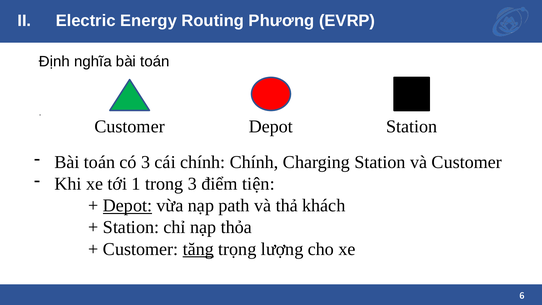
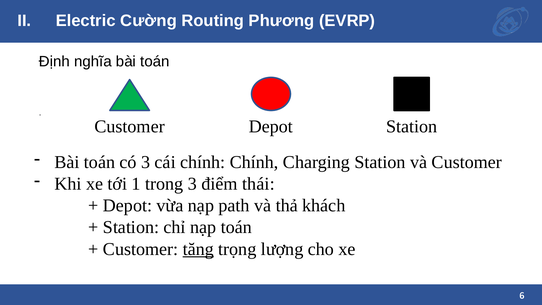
Energy: Energy -> Cường
tiện: tiện -> thái
Depot at (127, 206) underline: present -> none
nạp thỏa: thỏa -> toán
